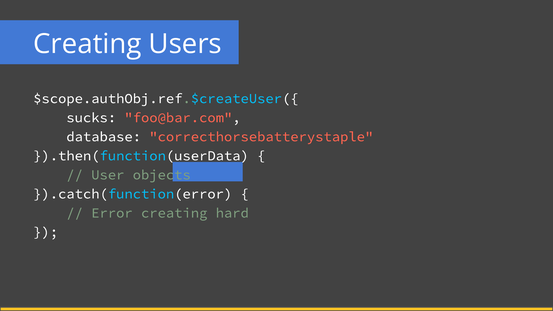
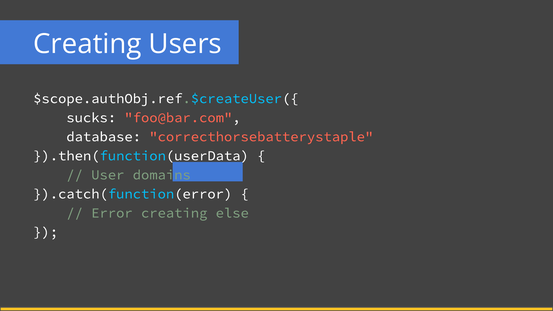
objects: objects -> domains
hard: hard -> else
